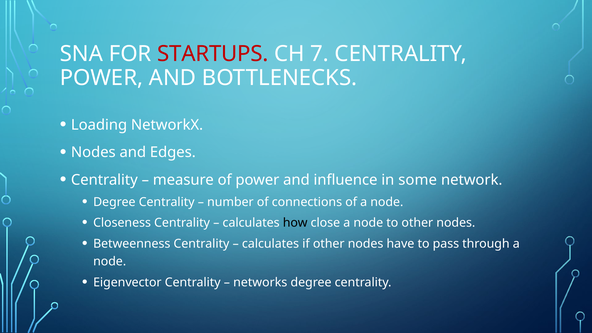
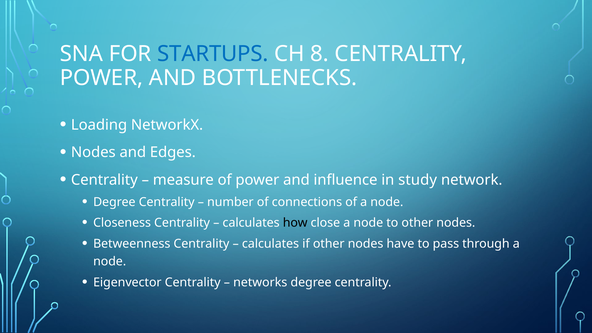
STARTUPS colour: red -> blue
7: 7 -> 8
some: some -> study
